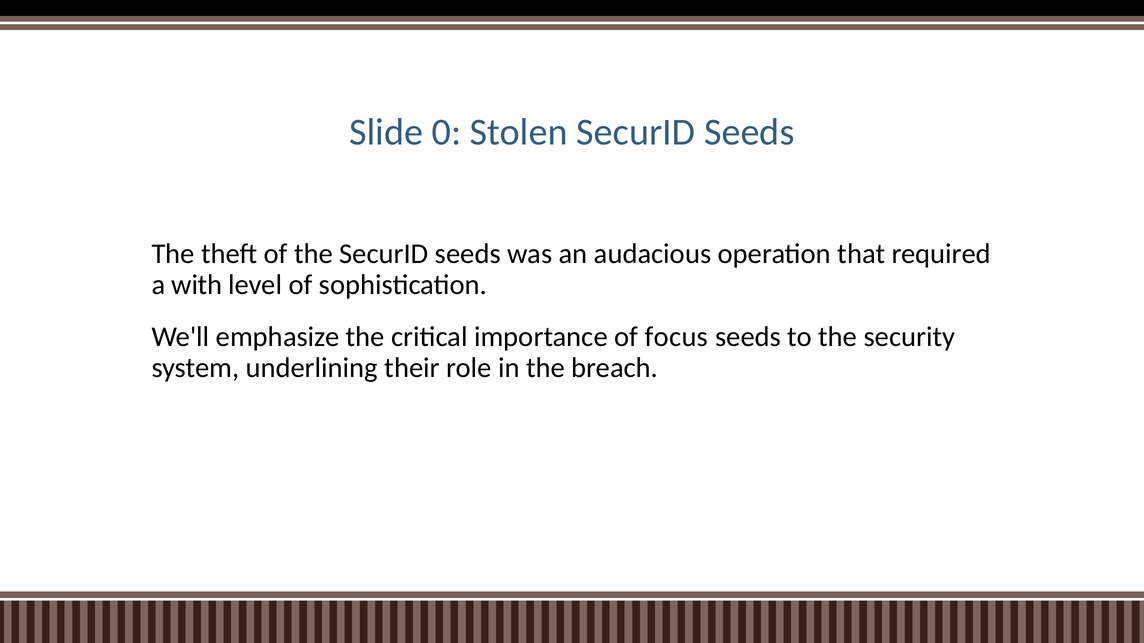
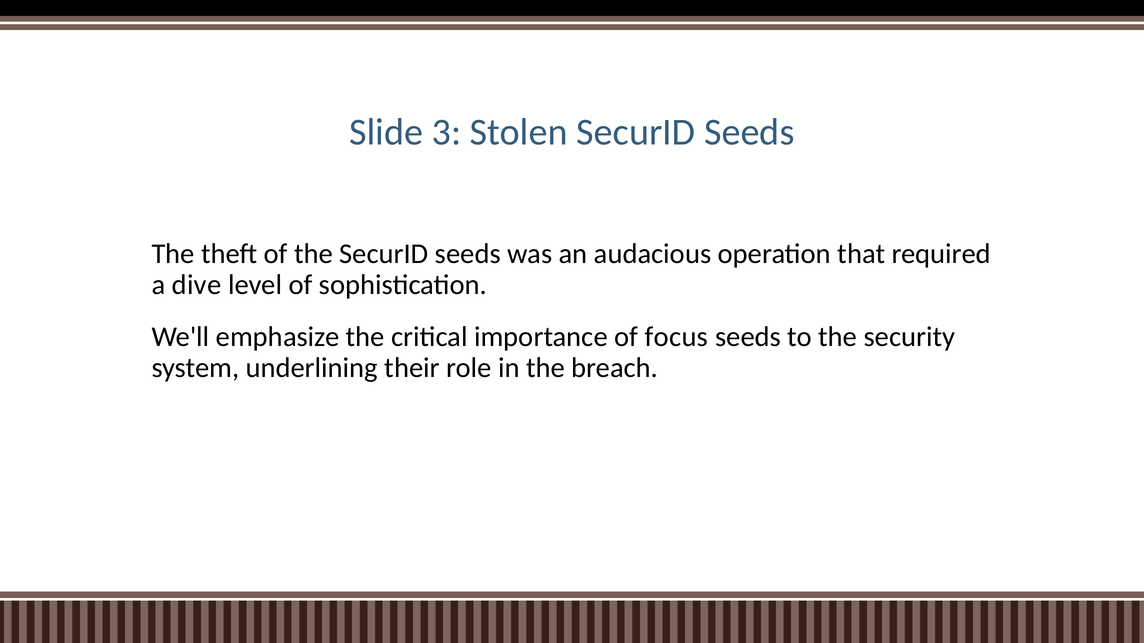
0: 0 -> 3
with: with -> dive
